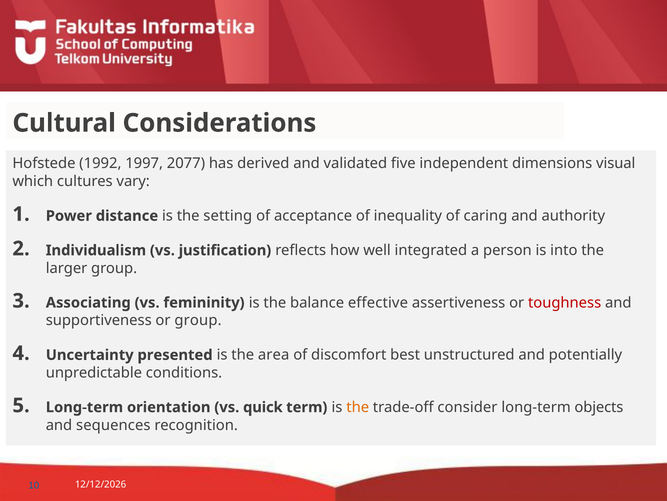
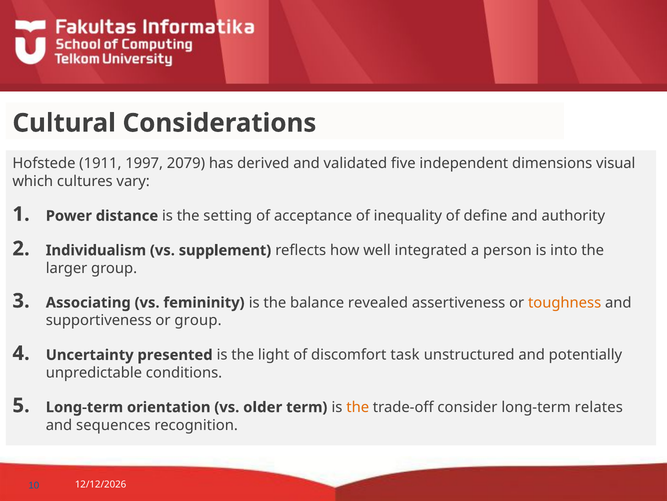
1992: 1992 -> 1911
2077: 2077 -> 2079
caring: caring -> define
justification: justification -> supplement
effective: effective -> revealed
toughness colour: red -> orange
area: area -> light
best: best -> task
quick: quick -> older
objects: objects -> relates
